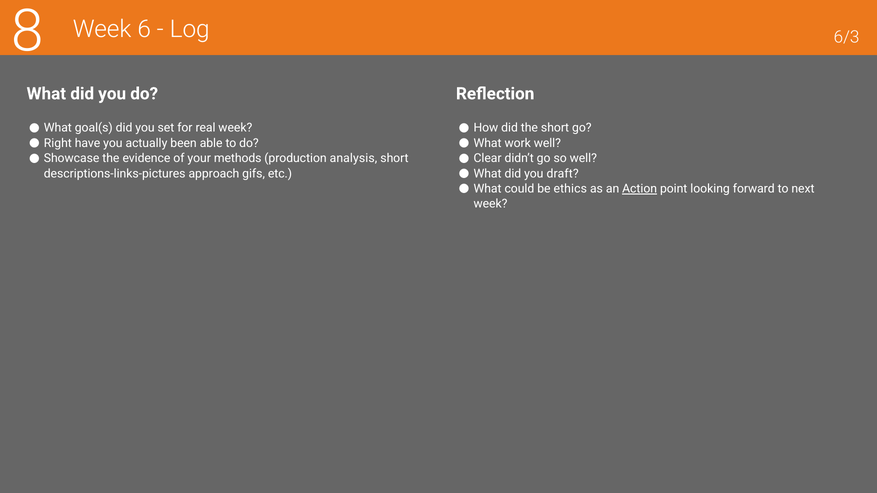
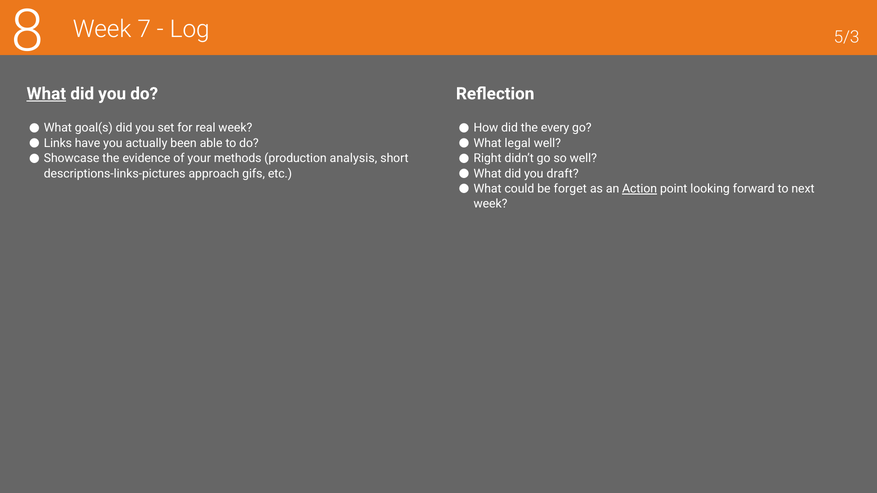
6: 6 -> 7
6/3: 6/3 -> 5/3
What at (46, 94) underline: none -> present
the short: short -> every
Right: Right -> Links
work: work -> legal
Clear: Clear -> Right
ethics: ethics -> forget
